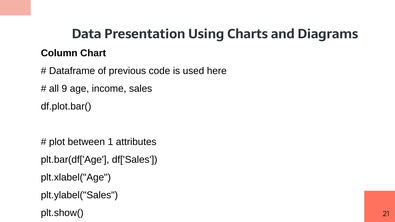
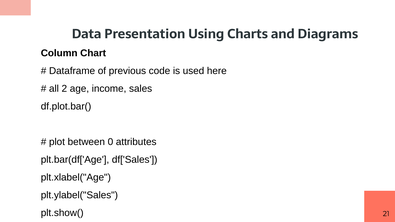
9: 9 -> 2
1: 1 -> 0
